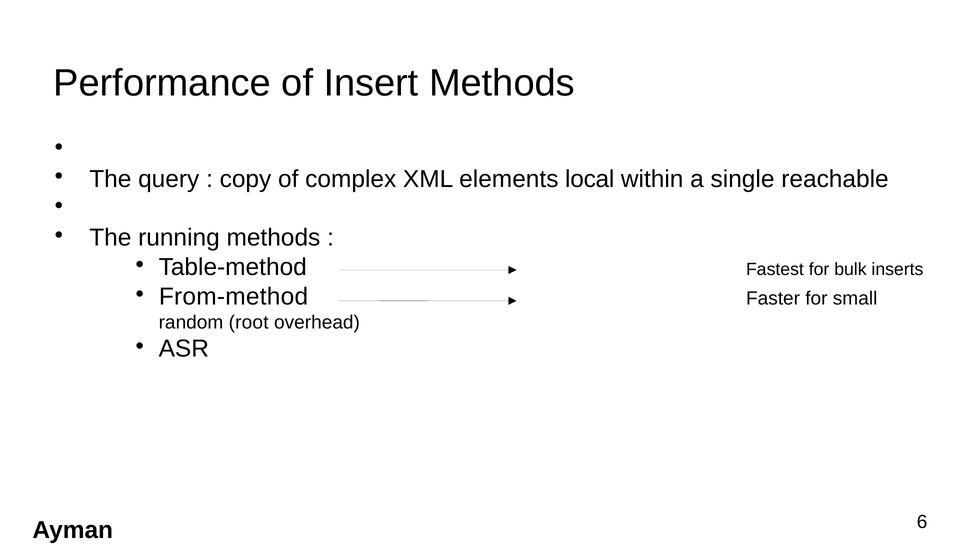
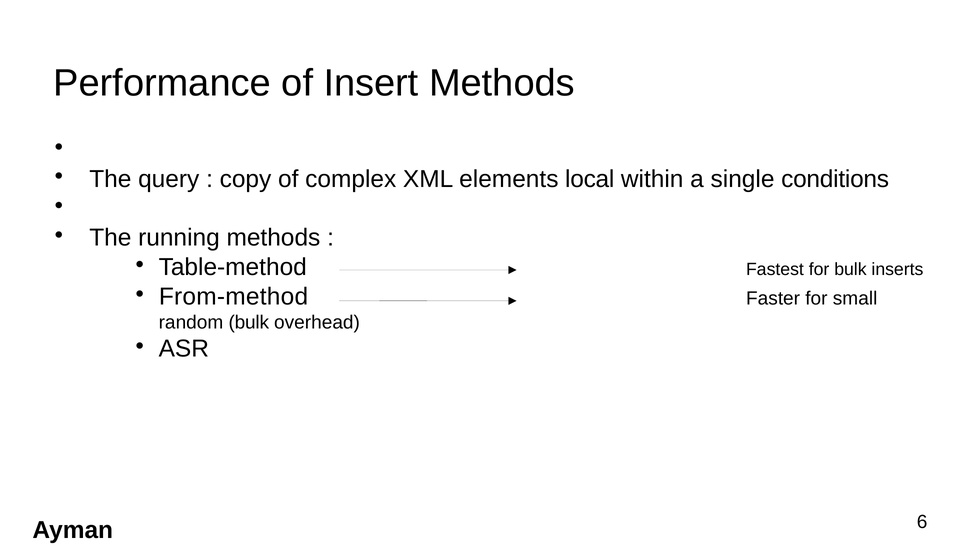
reachable: reachable -> conditions
random root: root -> bulk
